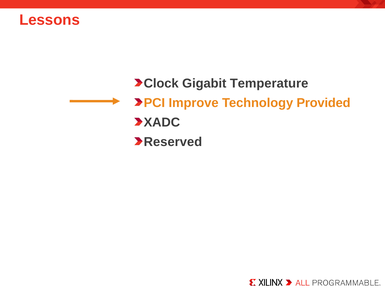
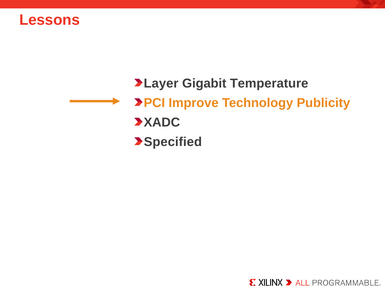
Clock: Clock -> Layer
Provided: Provided -> Publicity
Reserved: Reserved -> Specified
